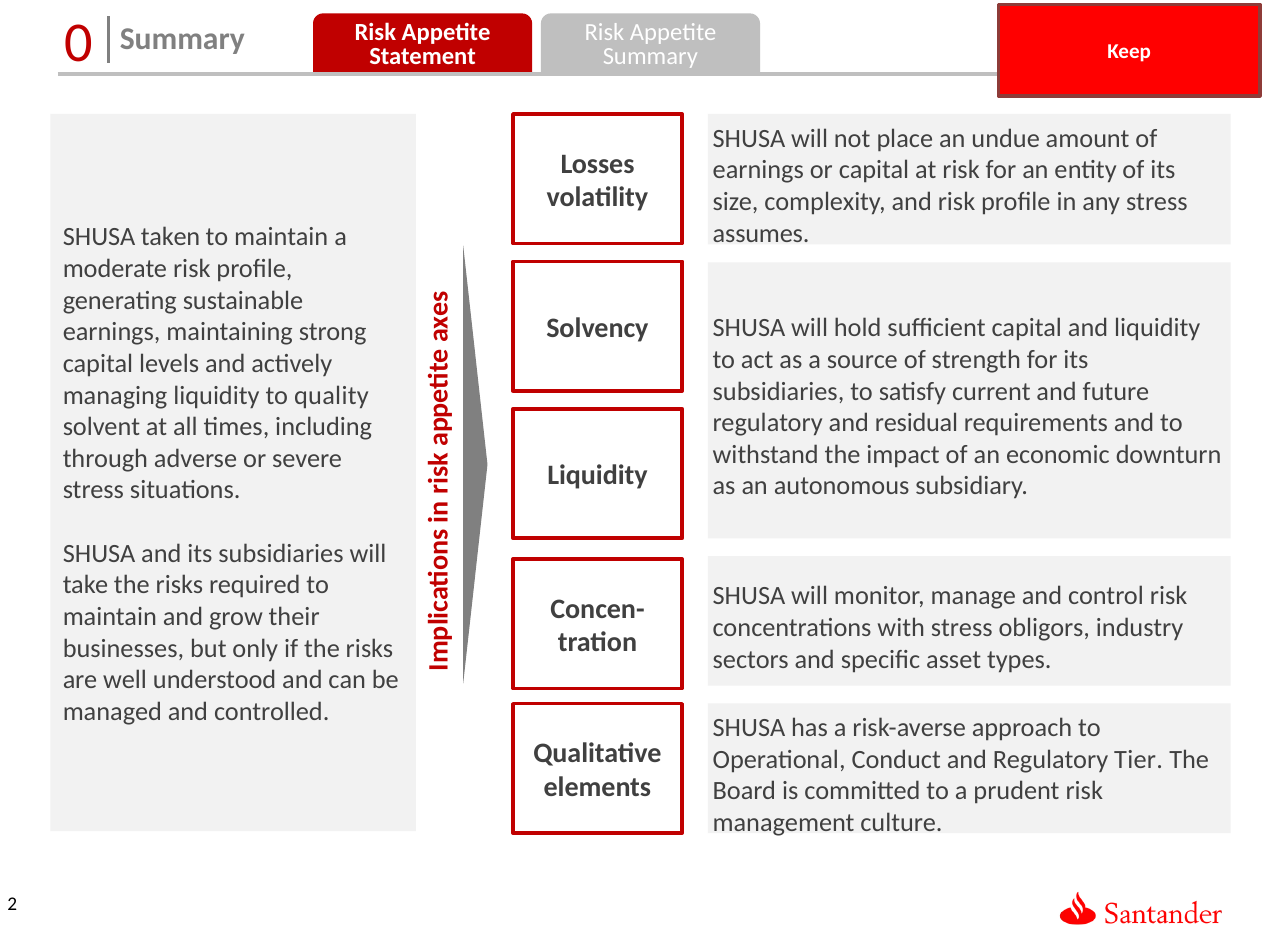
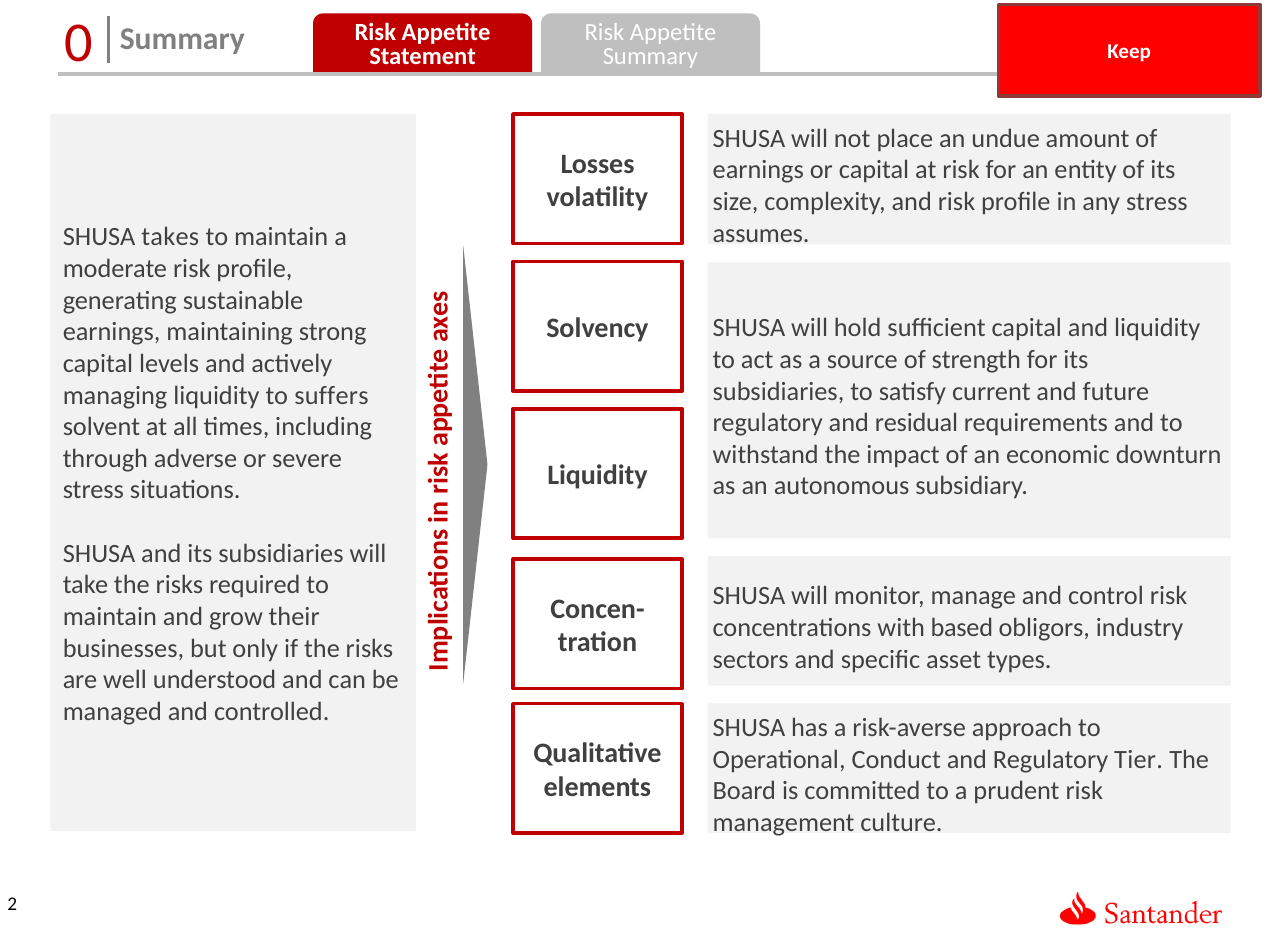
taken: taken -> takes
quality: quality -> suffers
with stress: stress -> based
